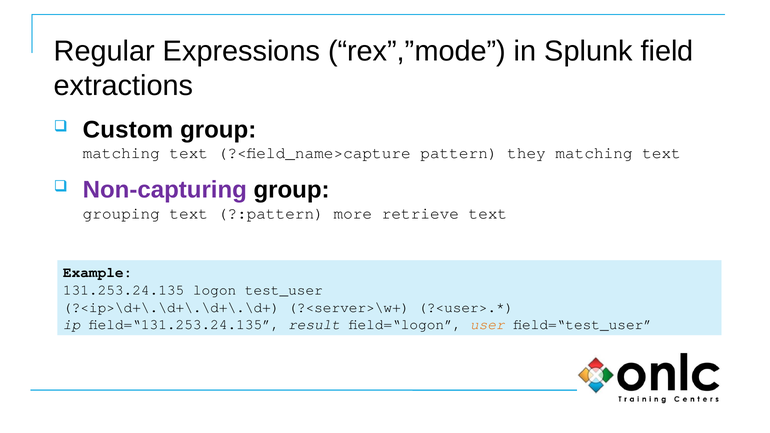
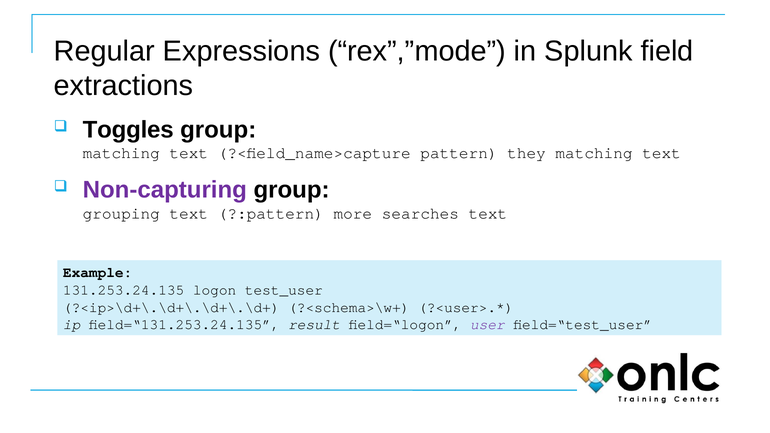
Custom: Custom -> Toggles
retrieve: retrieve -> searches
?<server>\w+: ?<server>\w+ -> ?<schema>\w+
user colour: orange -> purple
